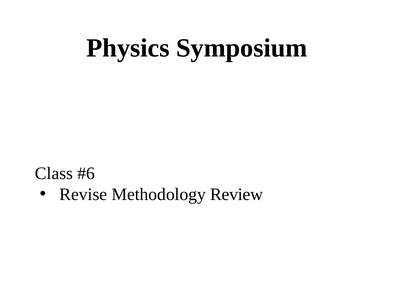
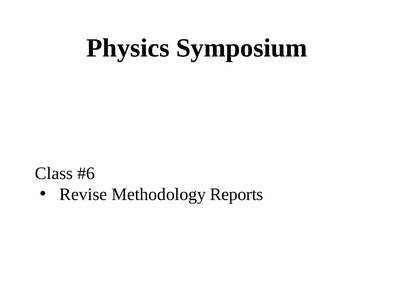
Review: Review -> Reports
